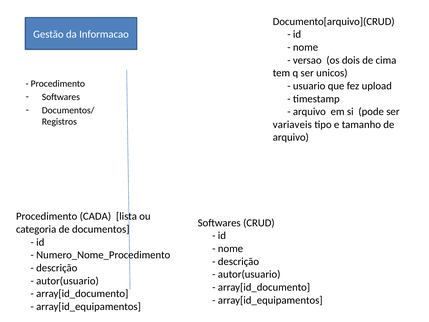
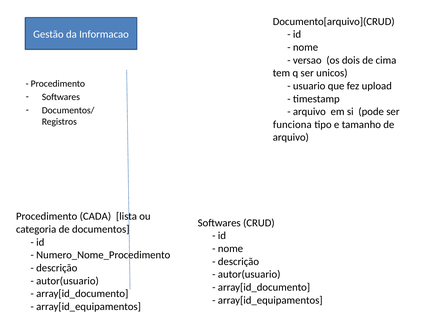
variaveis: variaveis -> funciona
